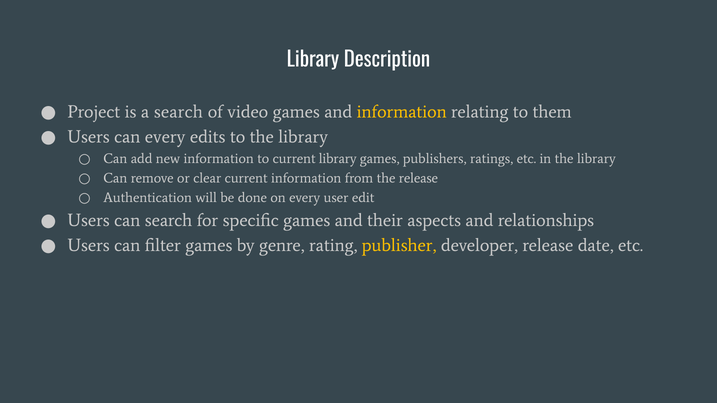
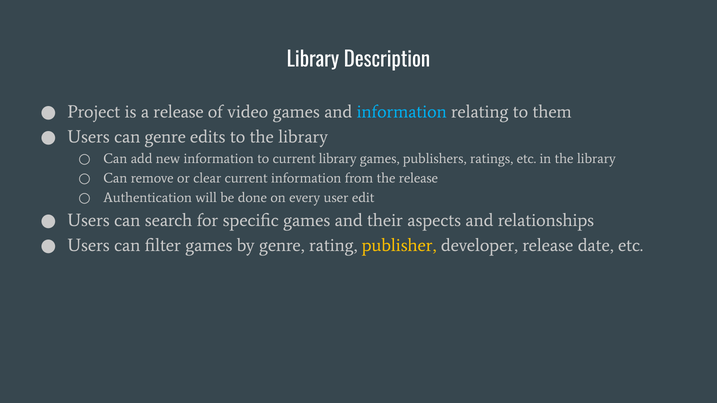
a search: search -> release
information at (402, 112) colour: yellow -> light blue
can every: every -> genre
